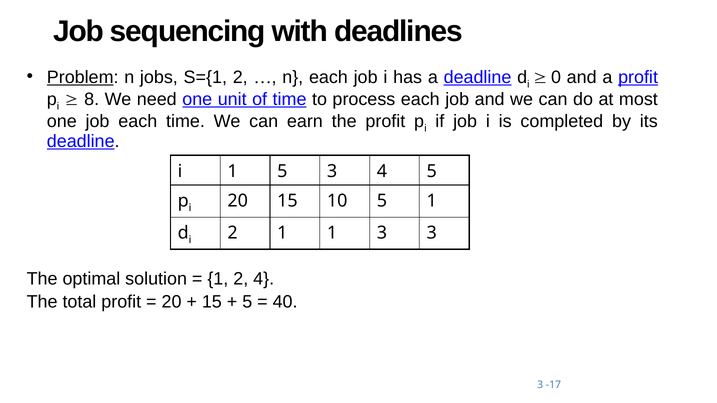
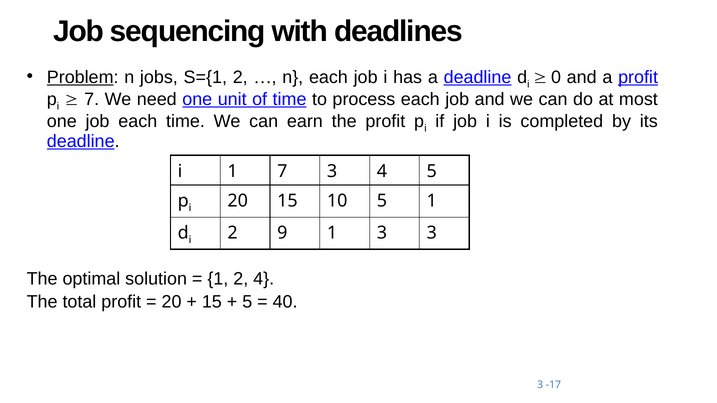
8 at (92, 99): 8 -> 7
1 5: 5 -> 7
2 1: 1 -> 9
